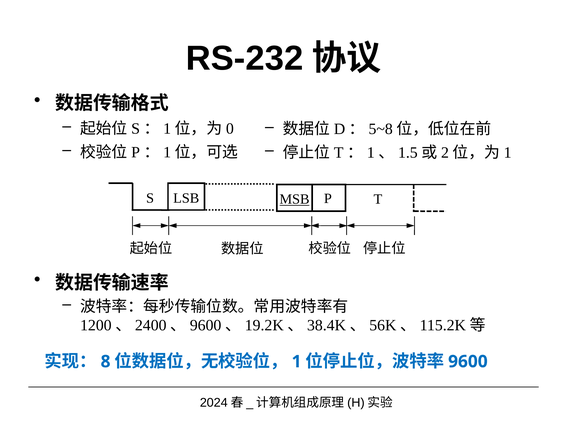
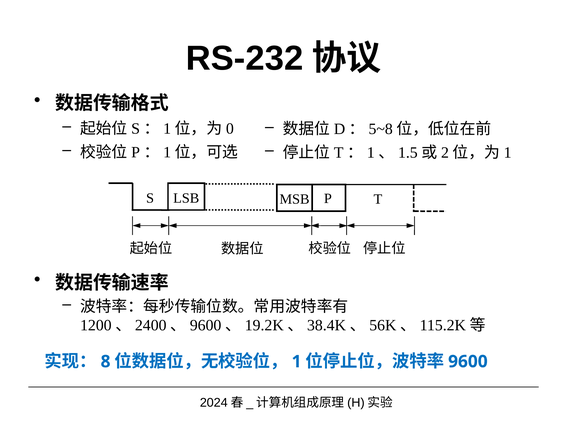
MSB underline: present -> none
